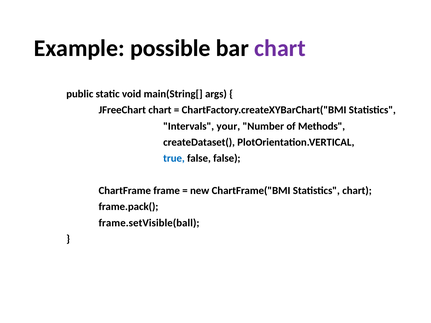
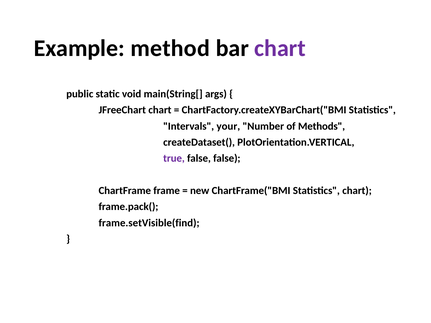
possible: possible -> method
true colour: blue -> purple
frame.setVisible(ball: frame.setVisible(ball -> frame.setVisible(find
